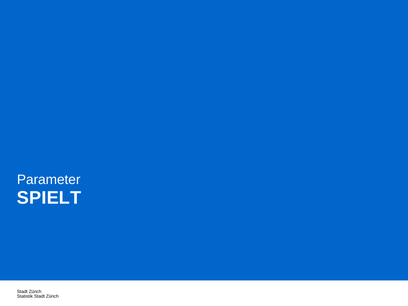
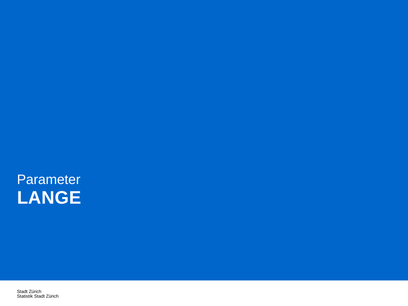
SPIELT: SPIELT -> LANGE
